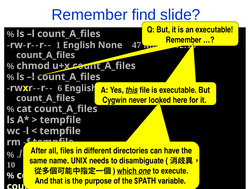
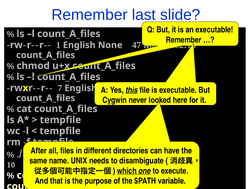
find: find -> last
6: 6 -> 7
